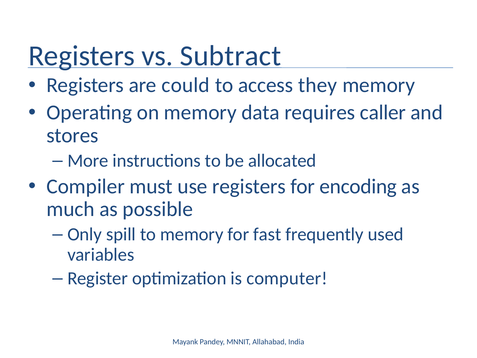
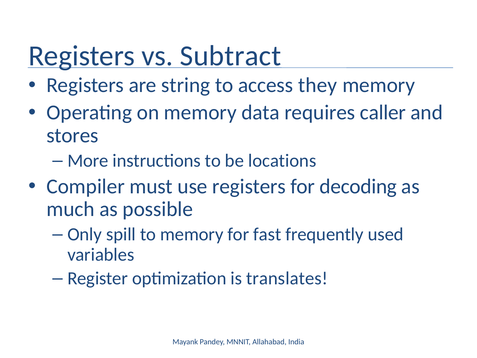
could: could -> string
allocated: allocated -> locations
encoding: encoding -> decoding
computer: computer -> translates
